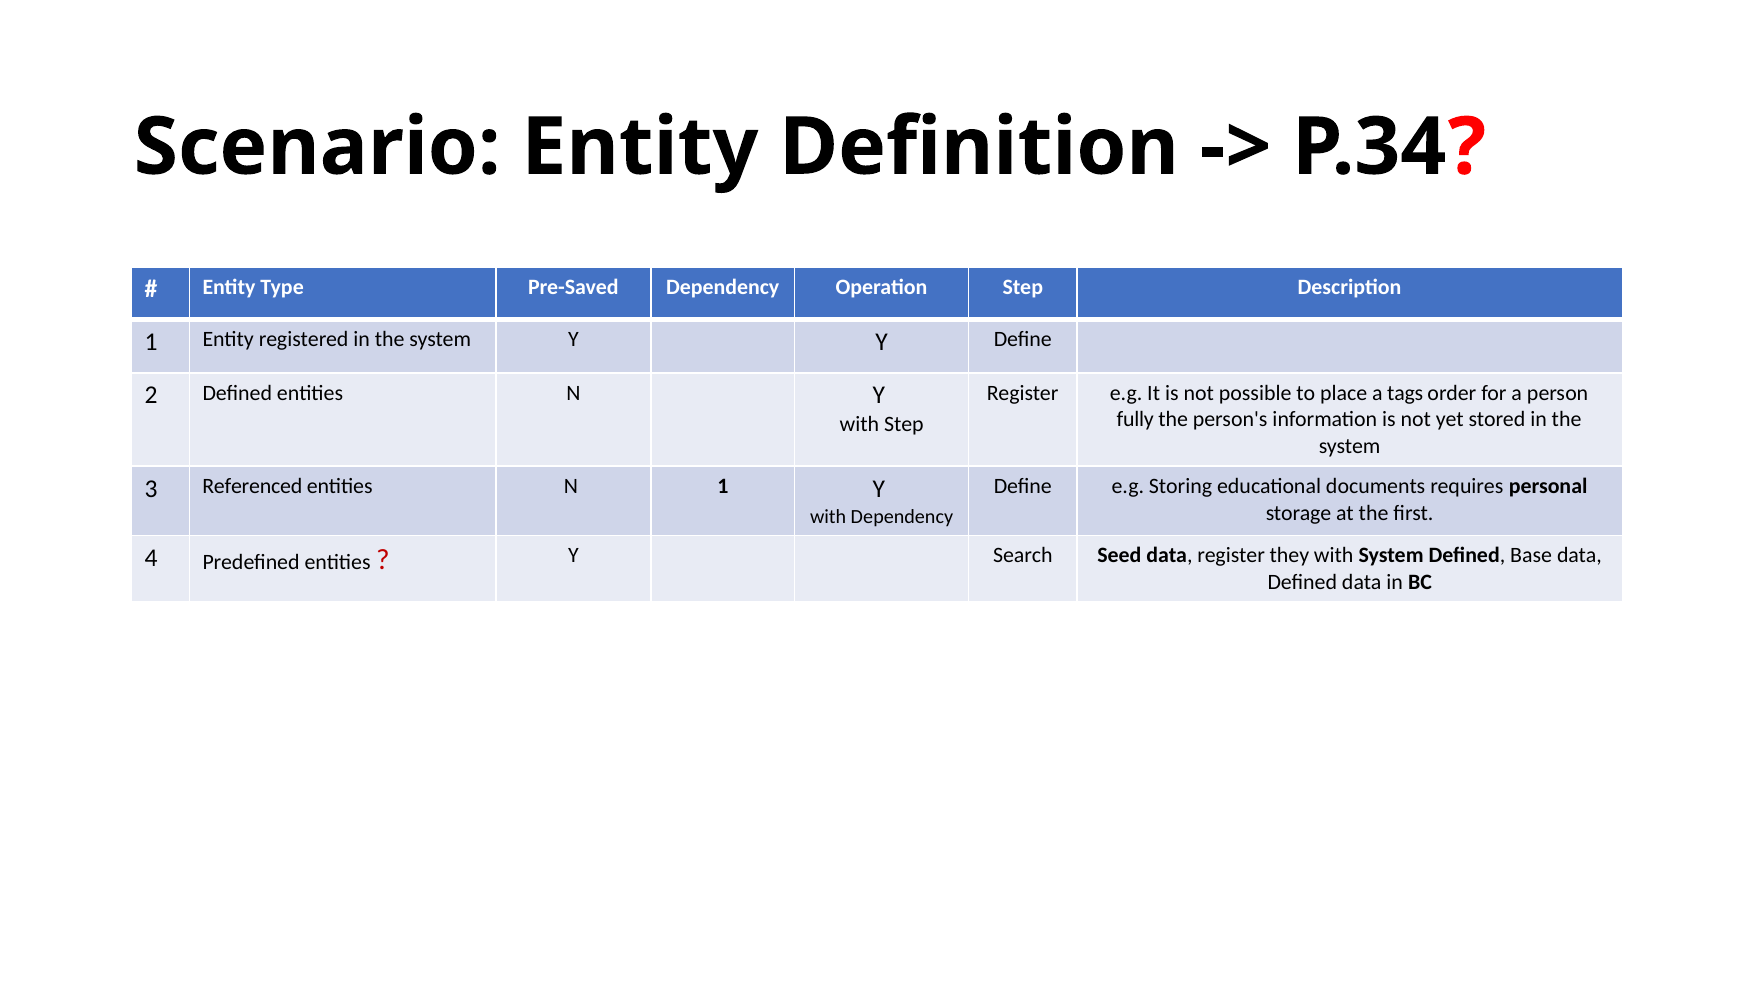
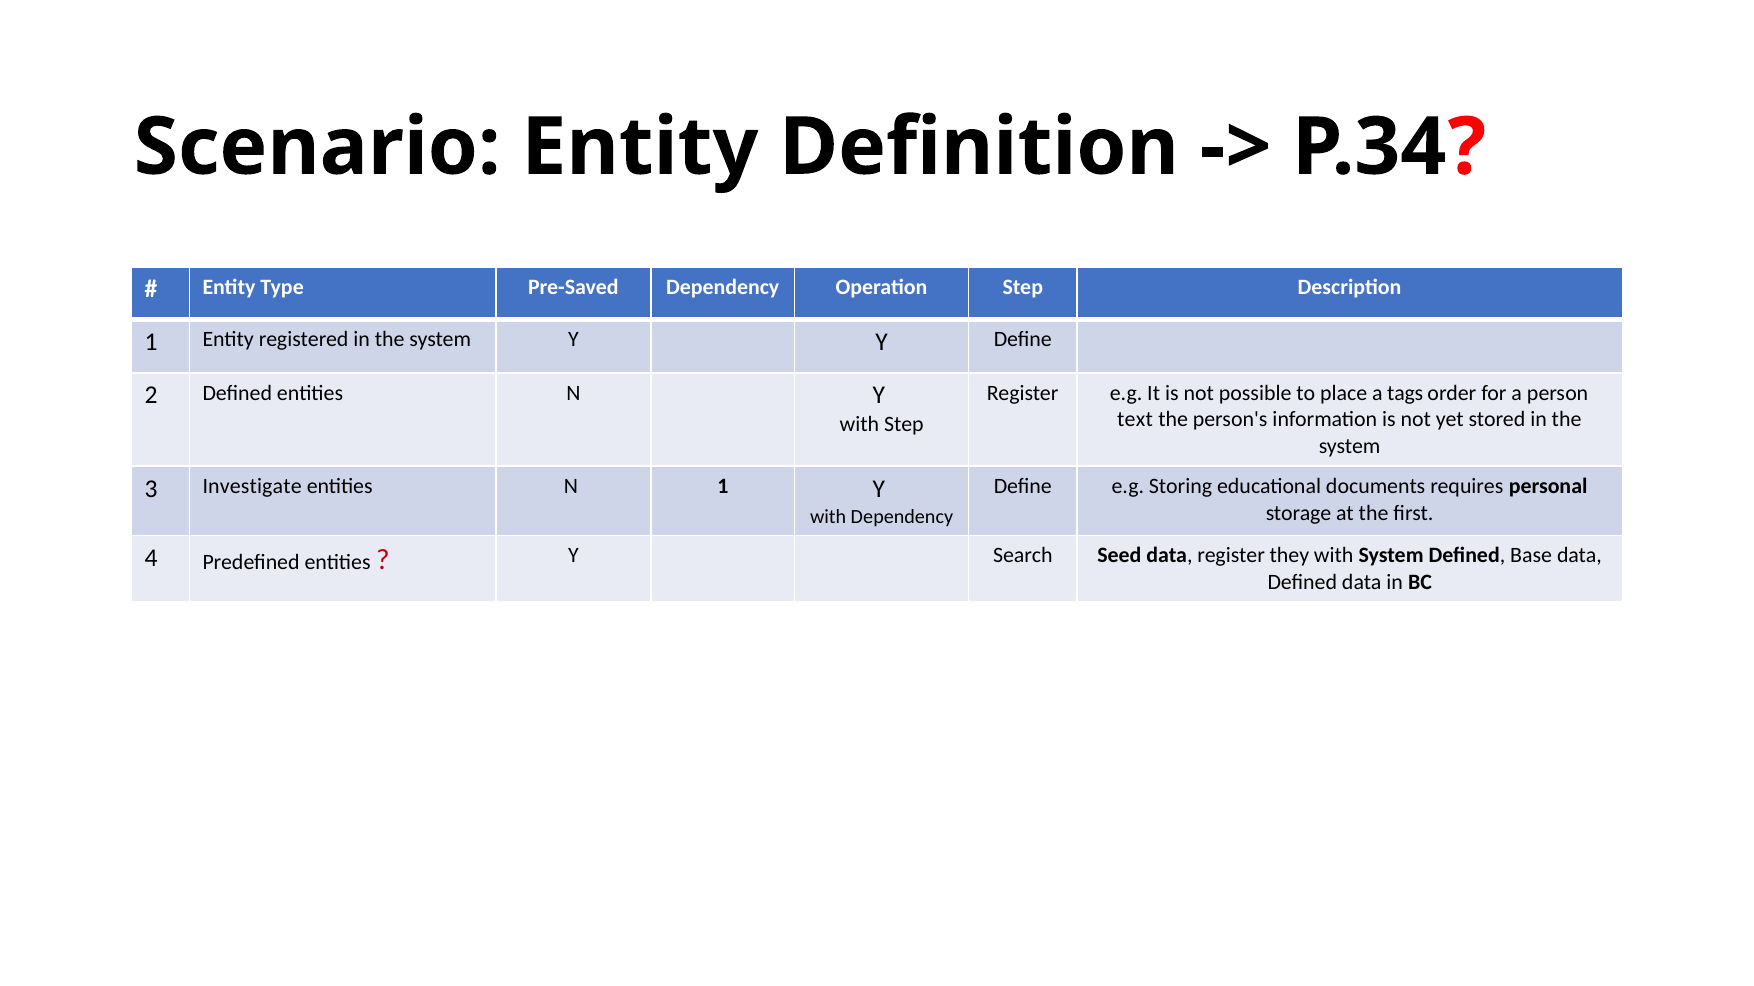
fully: fully -> text
Referenced: Referenced -> Investigate
